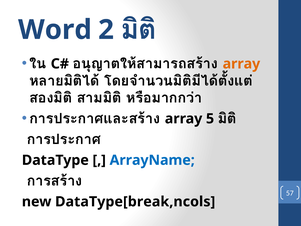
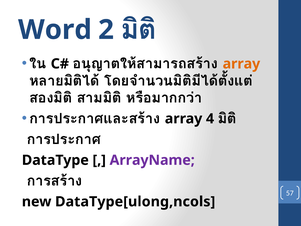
5: 5 -> 4
ArrayName colour: blue -> purple
DataType[break,ncols: DataType[break,ncols -> DataType[ulong,ncols
